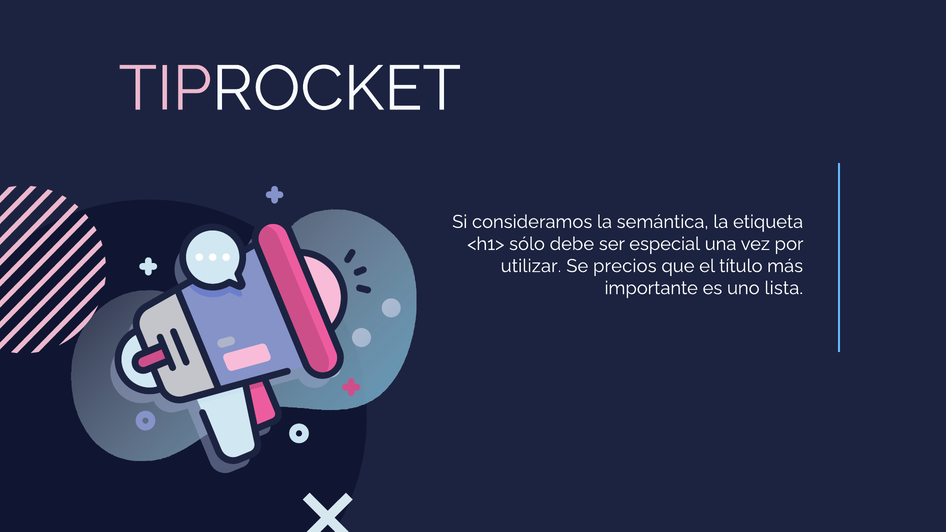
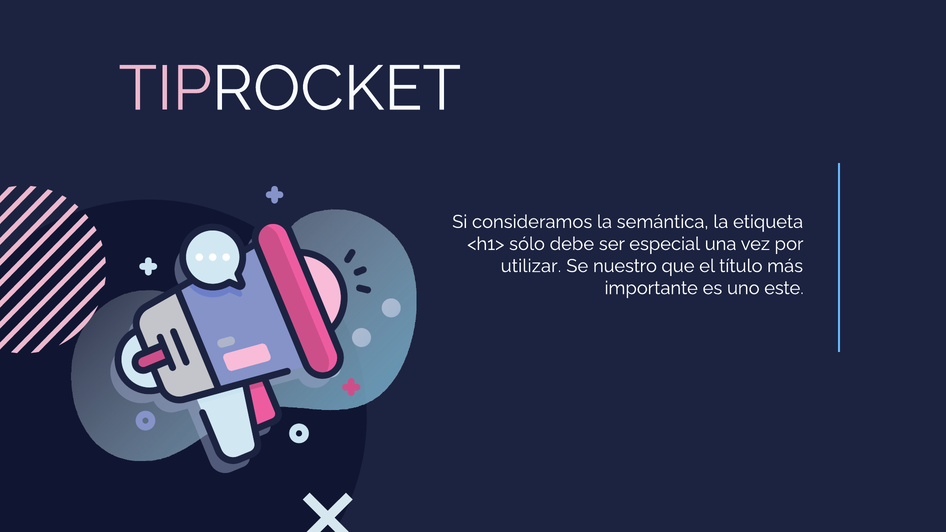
precios: precios -> nuestro
lista: lista -> este
